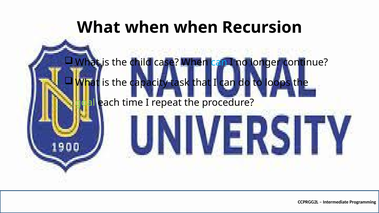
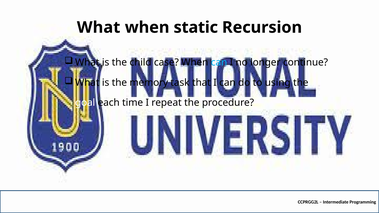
when when: when -> static
capacity: capacity -> memory
loops: loops -> using
goal colour: light green -> white
